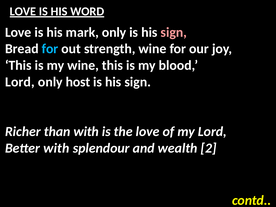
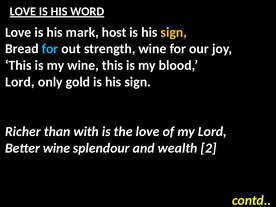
mark only: only -> host
sign at (174, 32) colour: pink -> yellow
host: host -> gold
Better with: with -> wine
